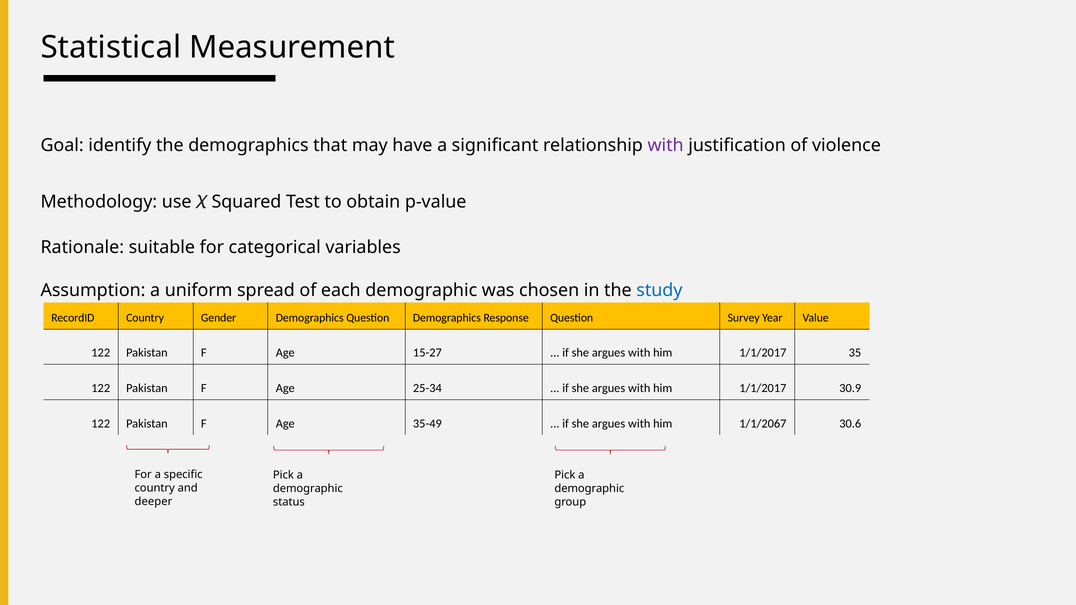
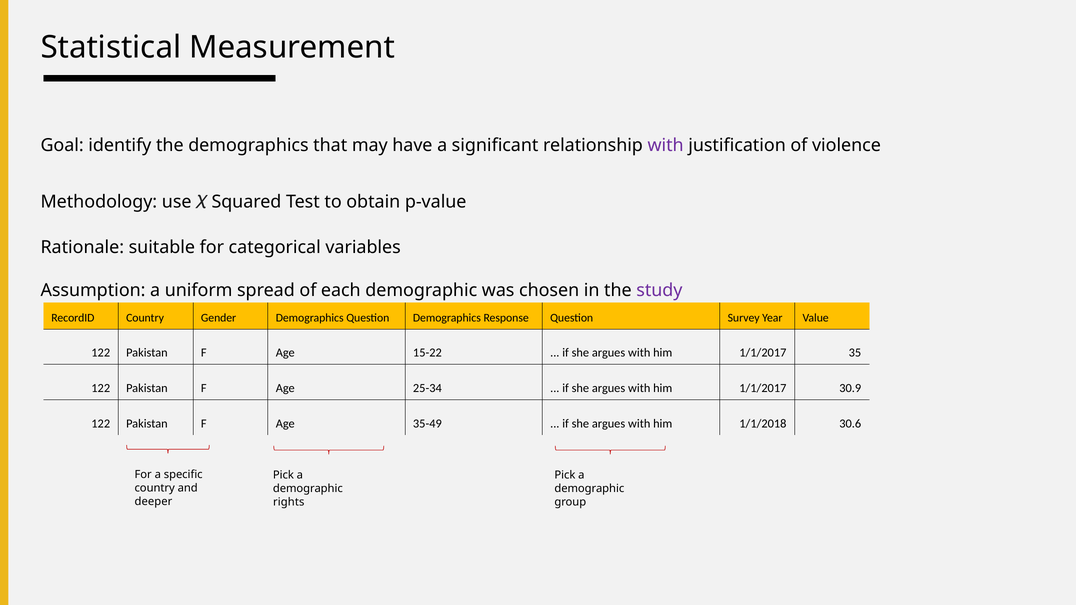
study colour: blue -> purple
15-27: 15-27 -> 15-22
1/1/2067: 1/1/2067 -> 1/1/2018
status: status -> rights
